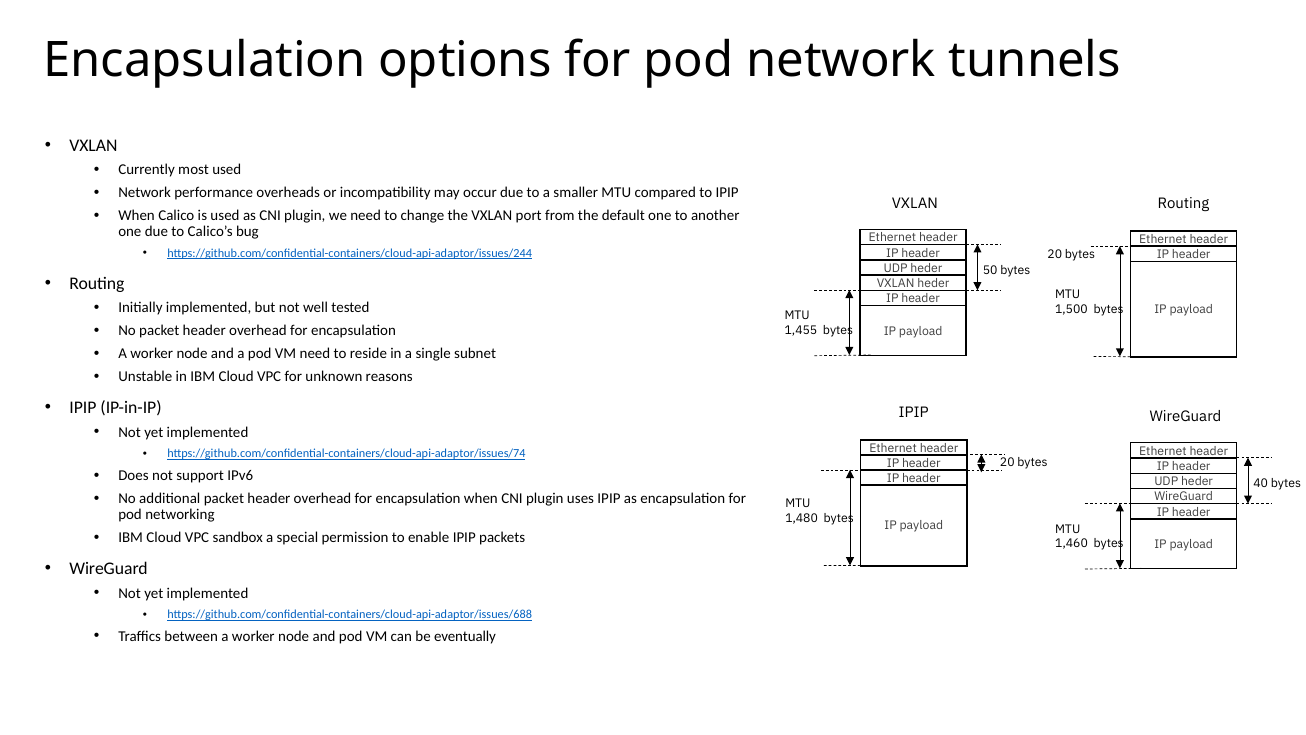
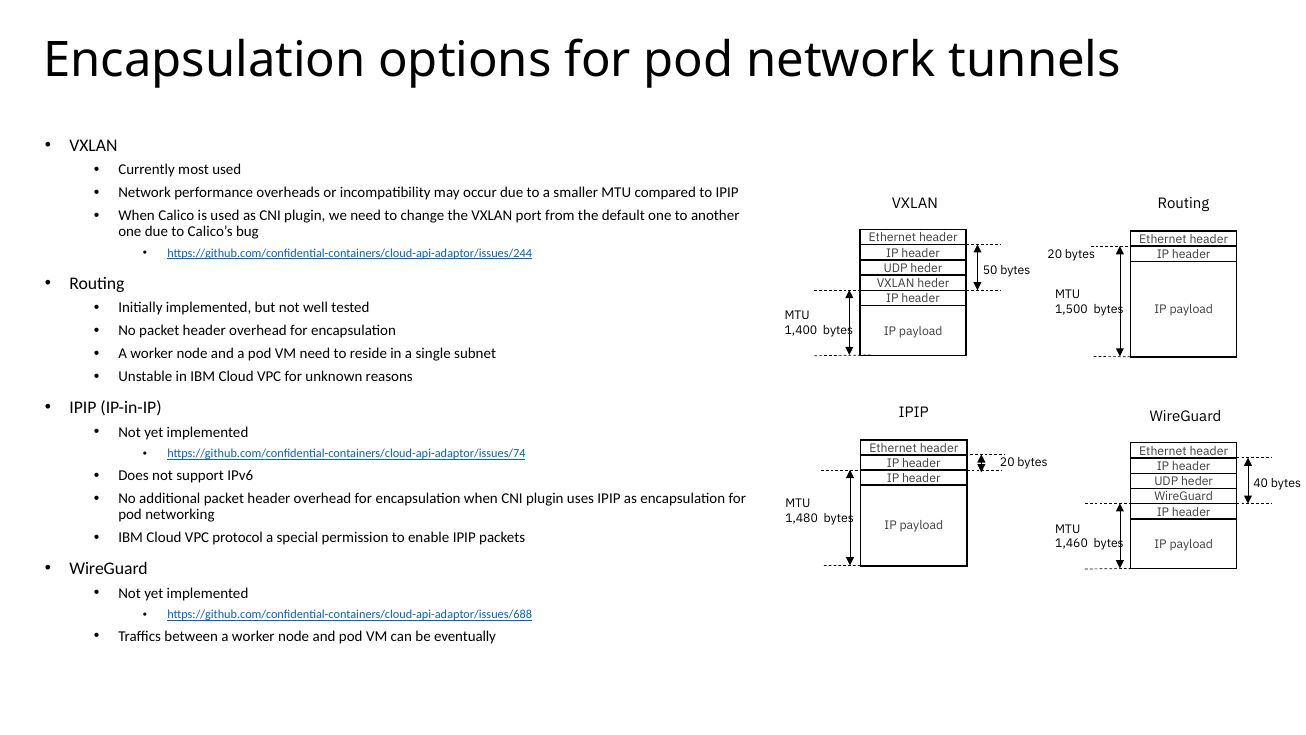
1,455: 1,455 -> 1,400
sandbox: sandbox -> protocol
